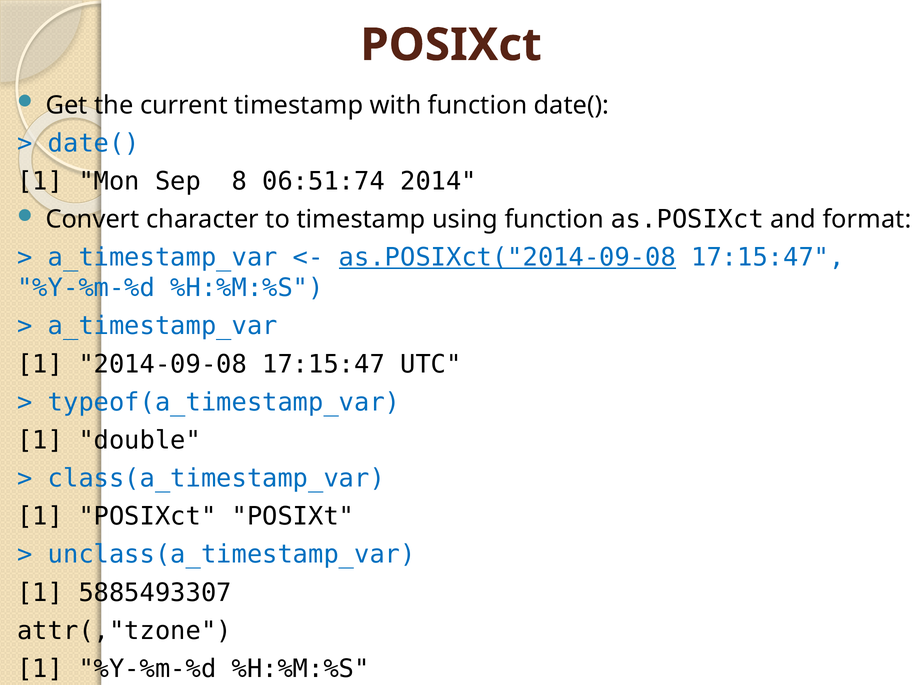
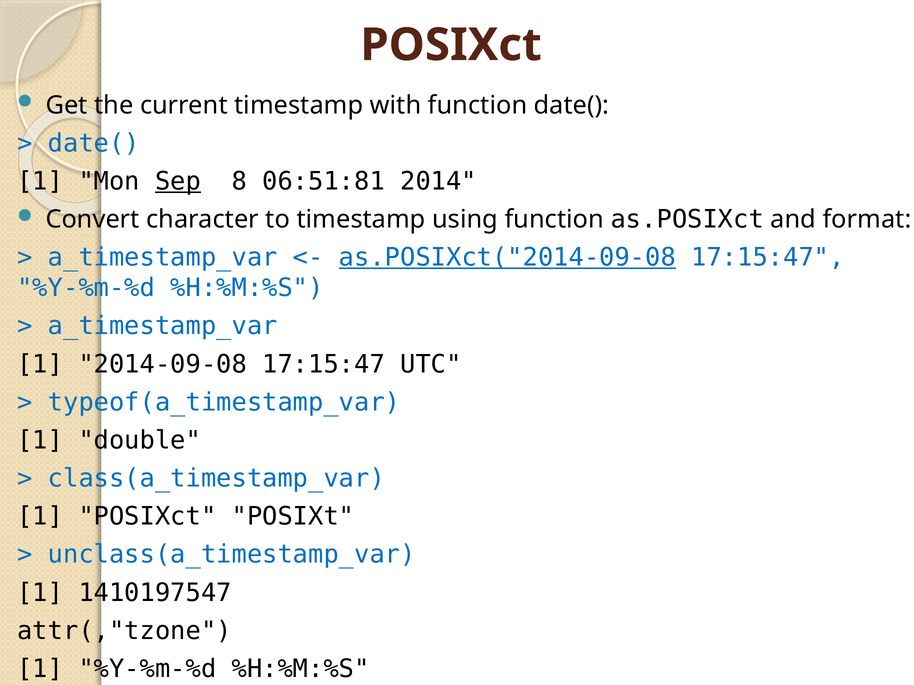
Sep underline: none -> present
06:51:74: 06:51:74 -> 06:51:81
5885493307: 5885493307 -> 1410197547
